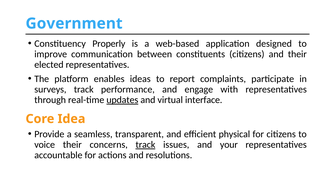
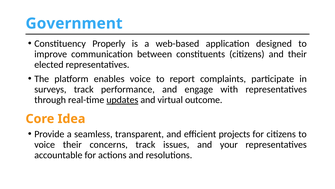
enables ideas: ideas -> voice
interface: interface -> outcome
physical: physical -> projects
track at (145, 144) underline: present -> none
